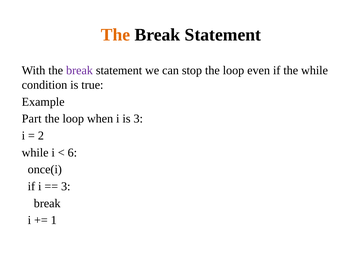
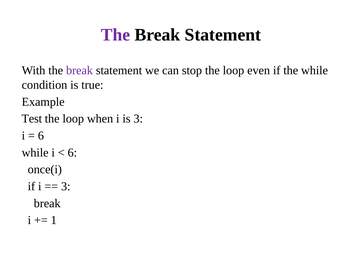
The at (116, 35) colour: orange -> purple
Part: Part -> Test
2 at (41, 135): 2 -> 6
